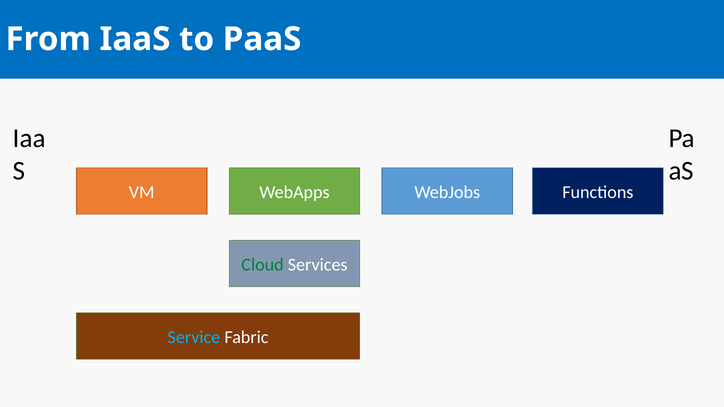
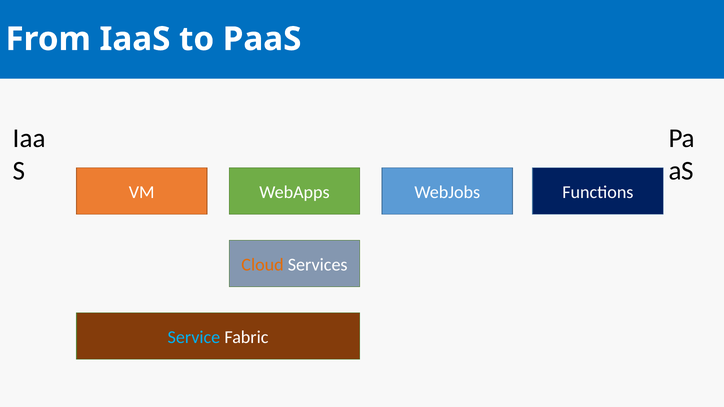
Cloud colour: green -> orange
